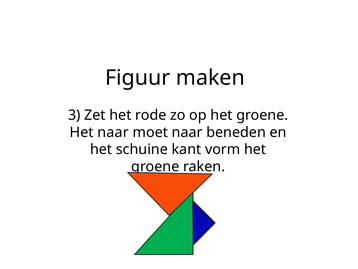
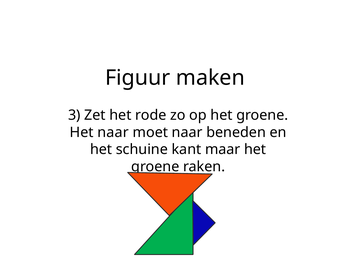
vorm: vorm -> maar
